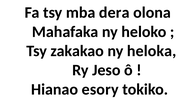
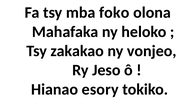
dera: dera -> foko
heloka: heloka -> vonjeo
